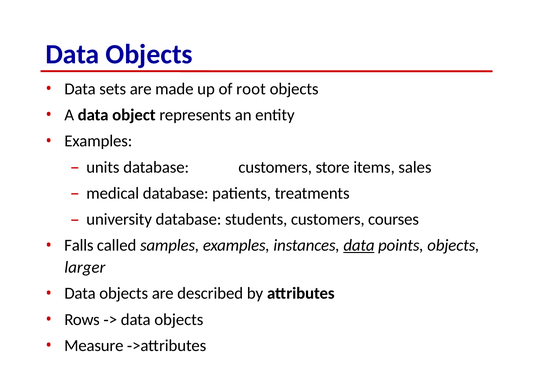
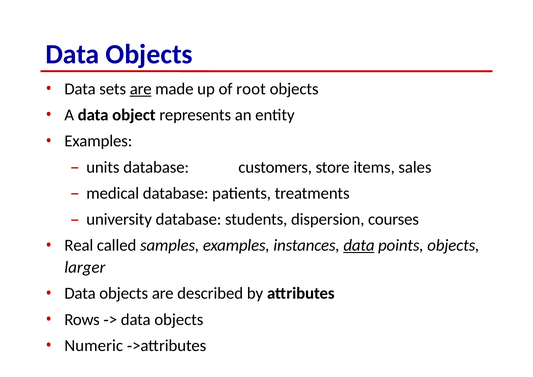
are at (141, 89) underline: none -> present
students customers: customers -> dispersion
Falls: Falls -> Real
Measure: Measure -> Numeric
